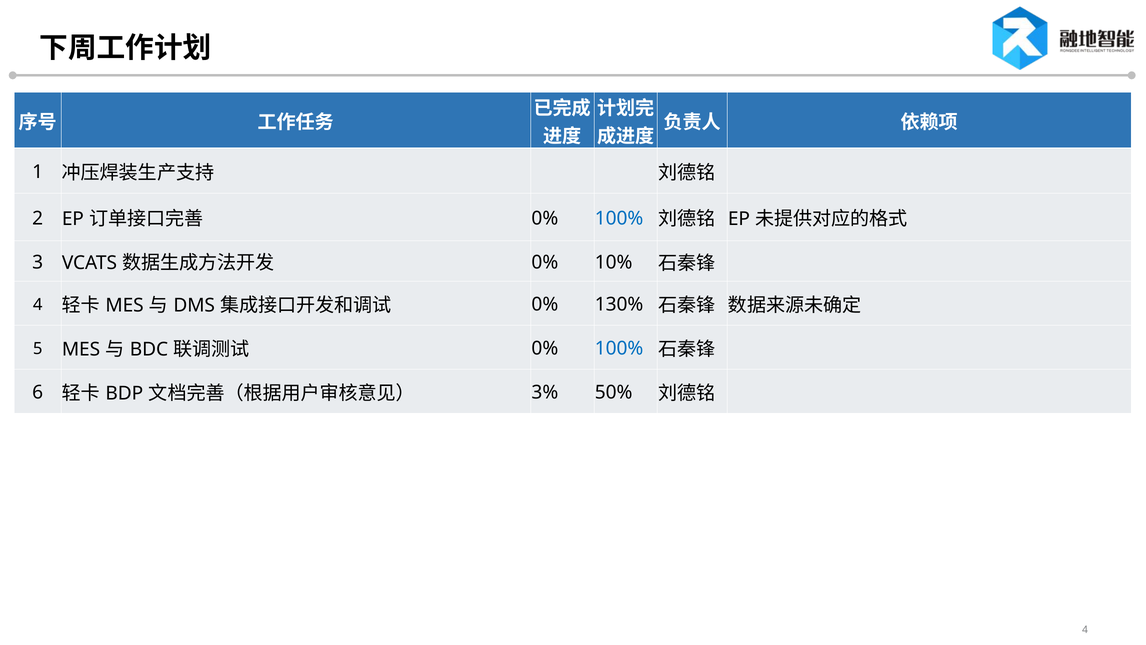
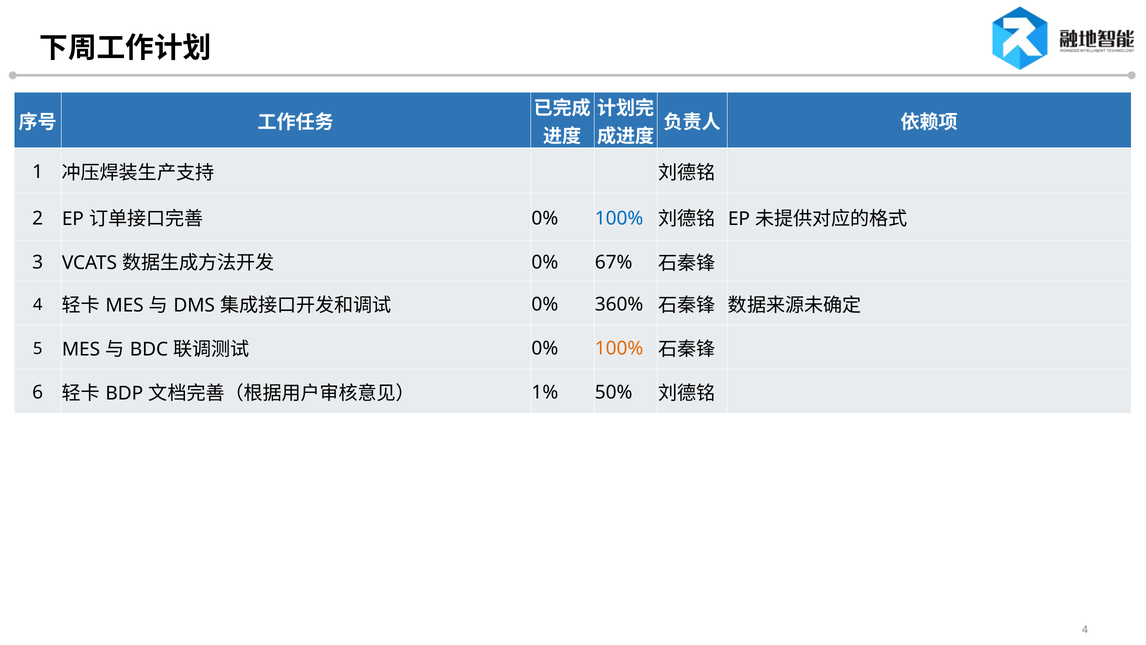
10%: 10% -> 67%
130%: 130% -> 360%
100% at (619, 348) colour: blue -> orange
3%: 3% -> 1%
